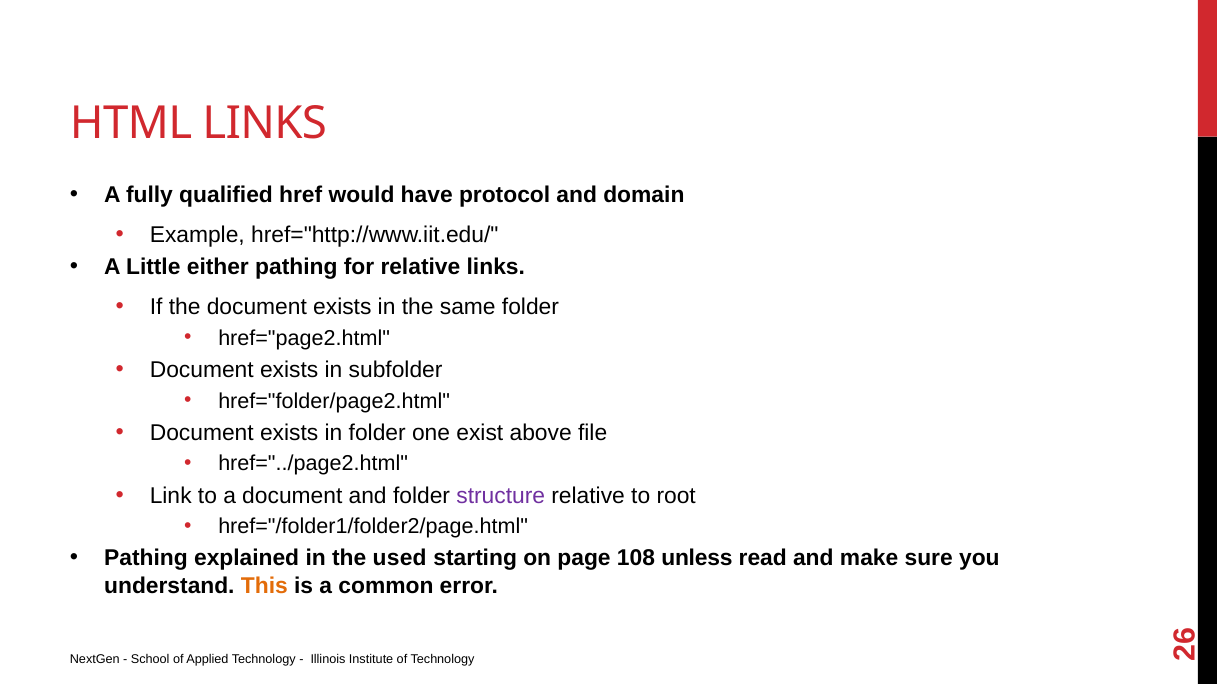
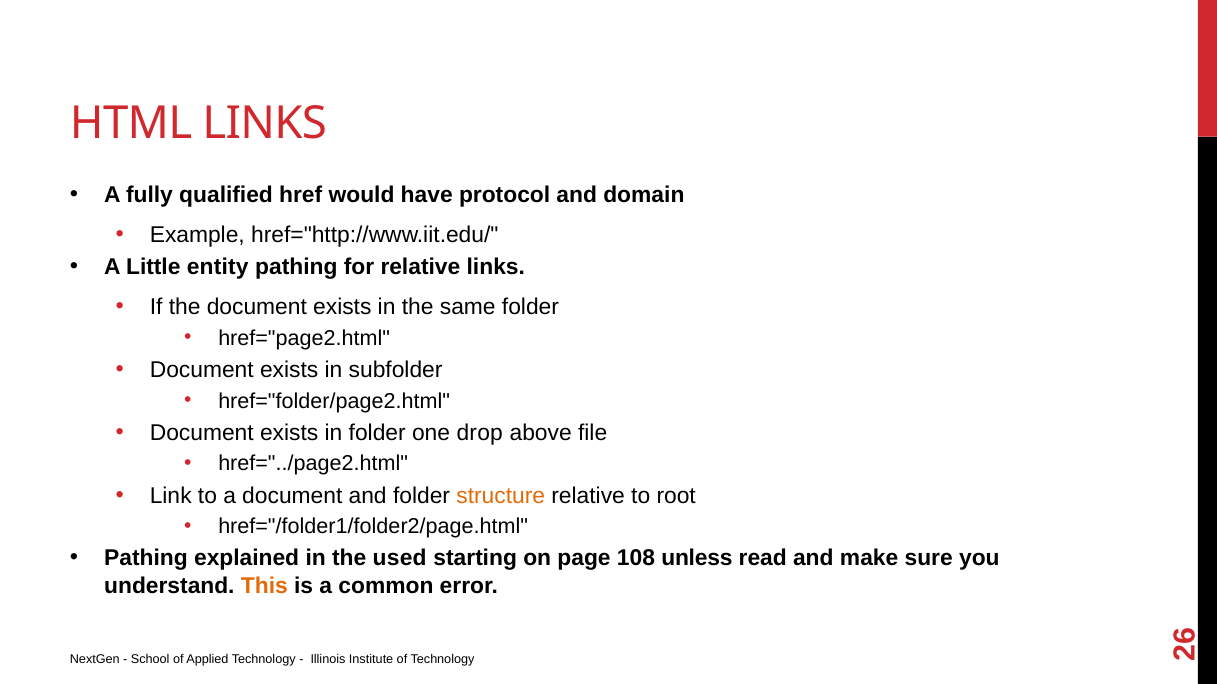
either: either -> entity
exist: exist -> drop
structure colour: purple -> orange
